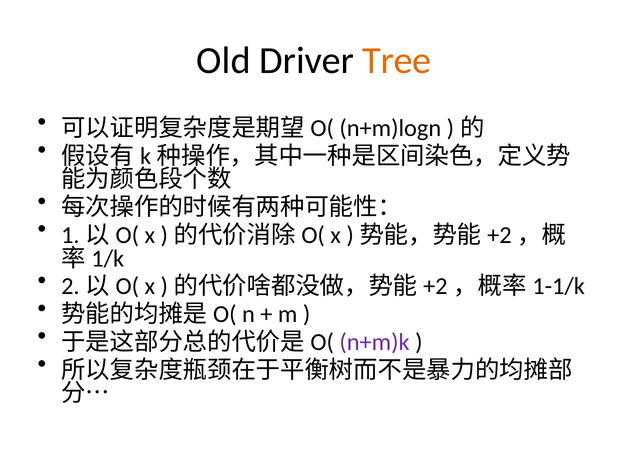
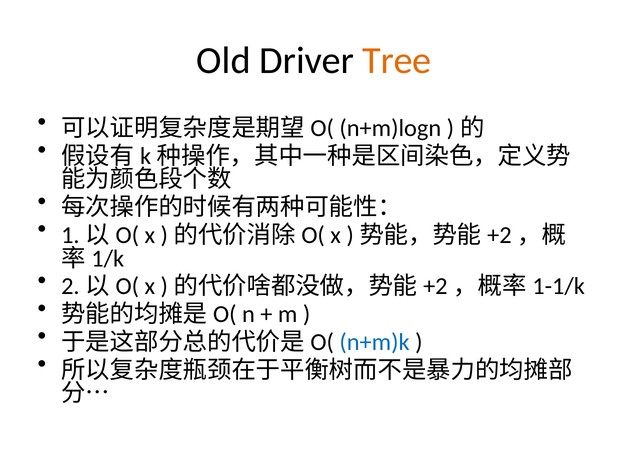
n+m)k colour: purple -> blue
